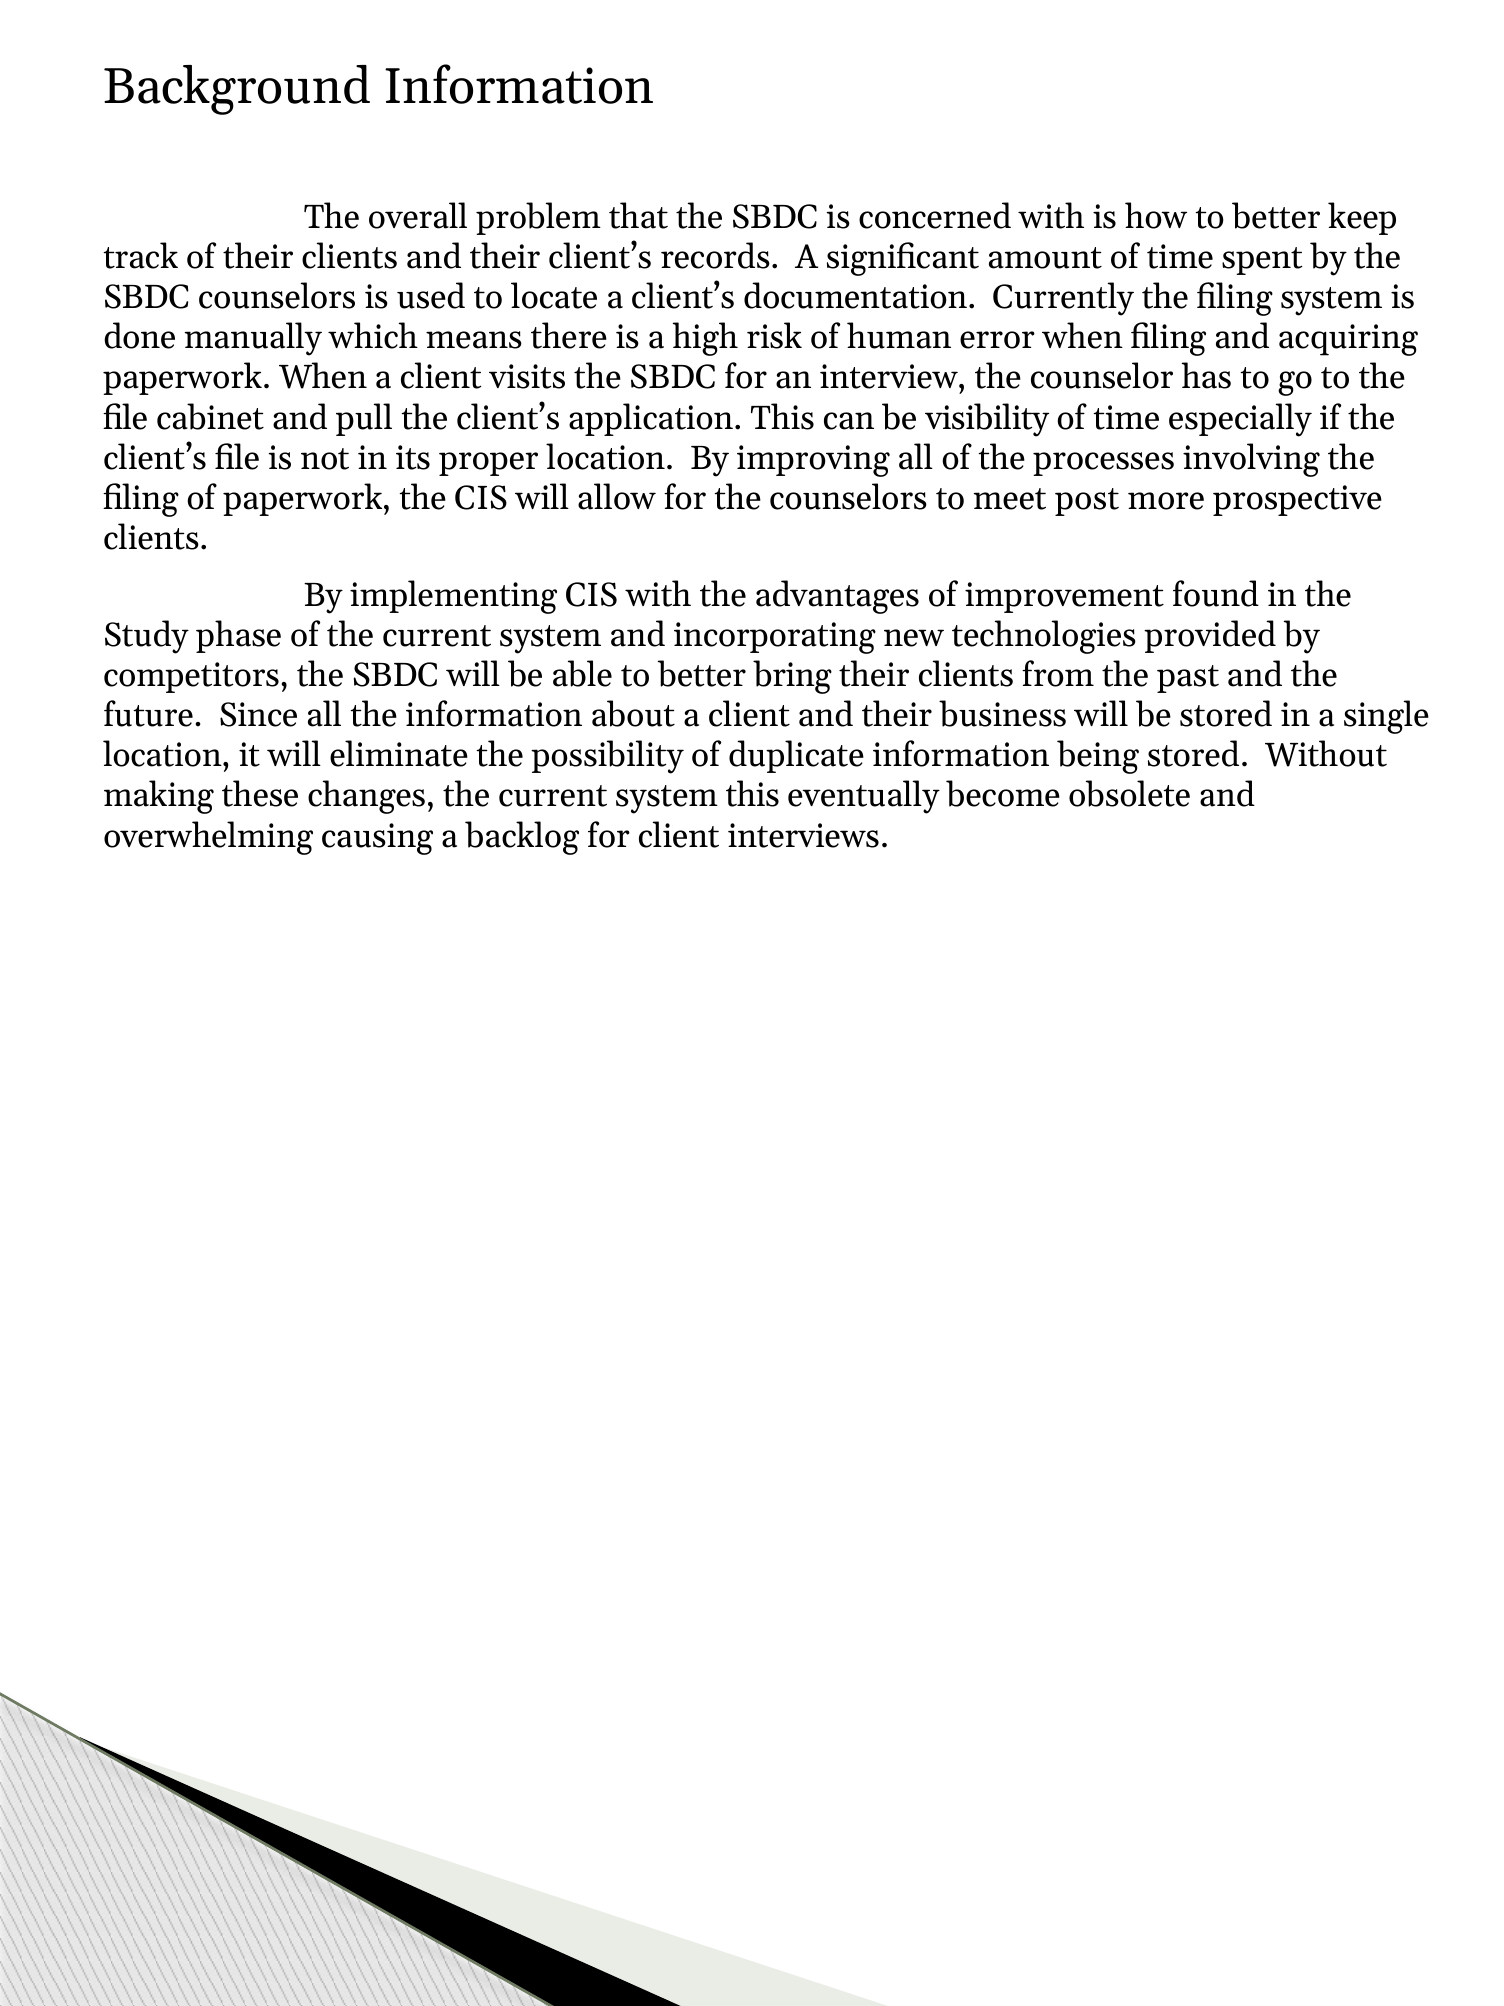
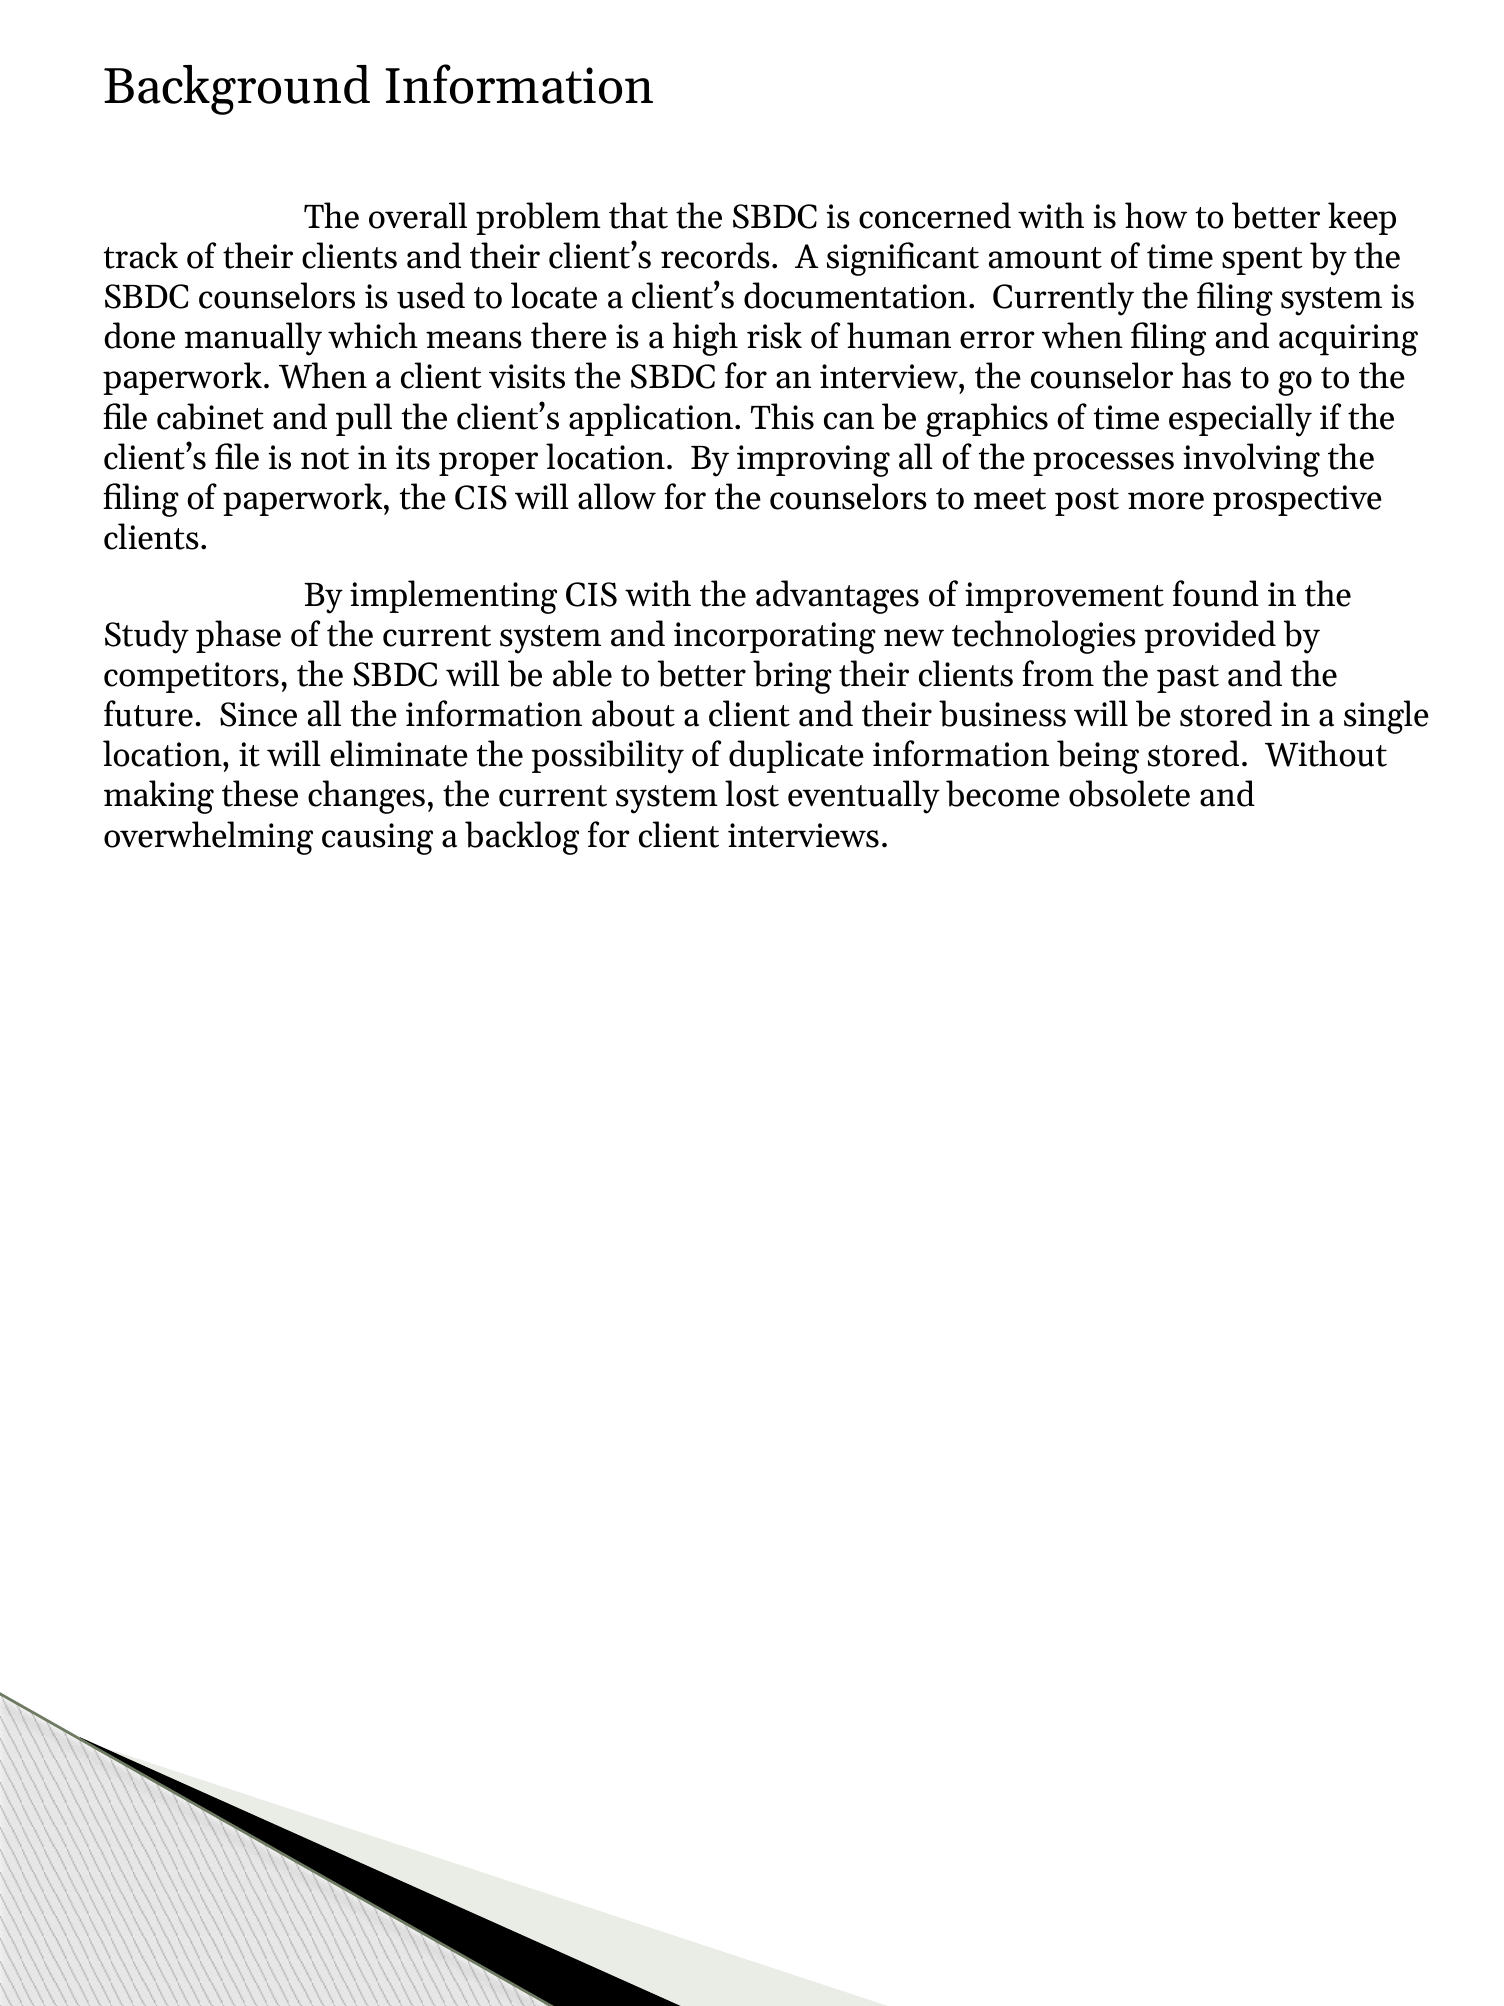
visibility: visibility -> graphics
system this: this -> lost
